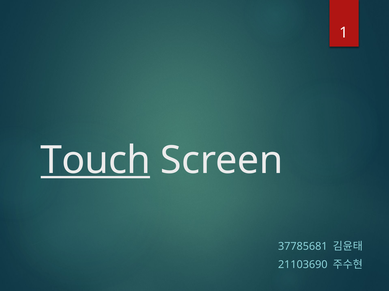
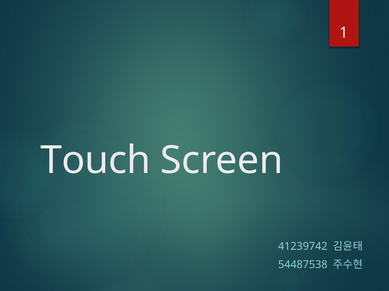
Touch underline: present -> none
37785681: 37785681 -> 41239742
21103690: 21103690 -> 54487538
